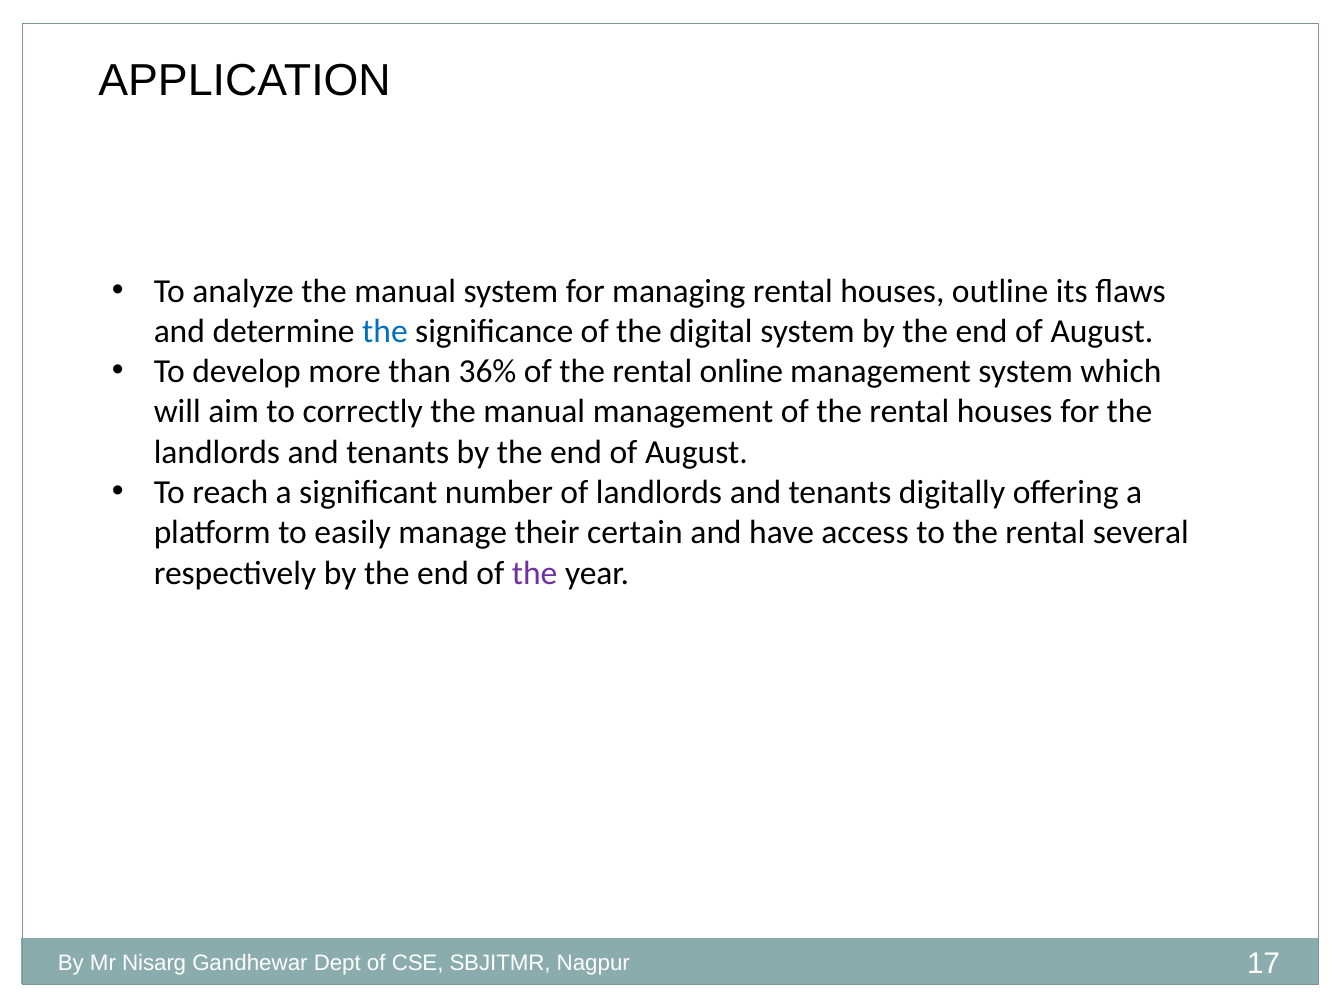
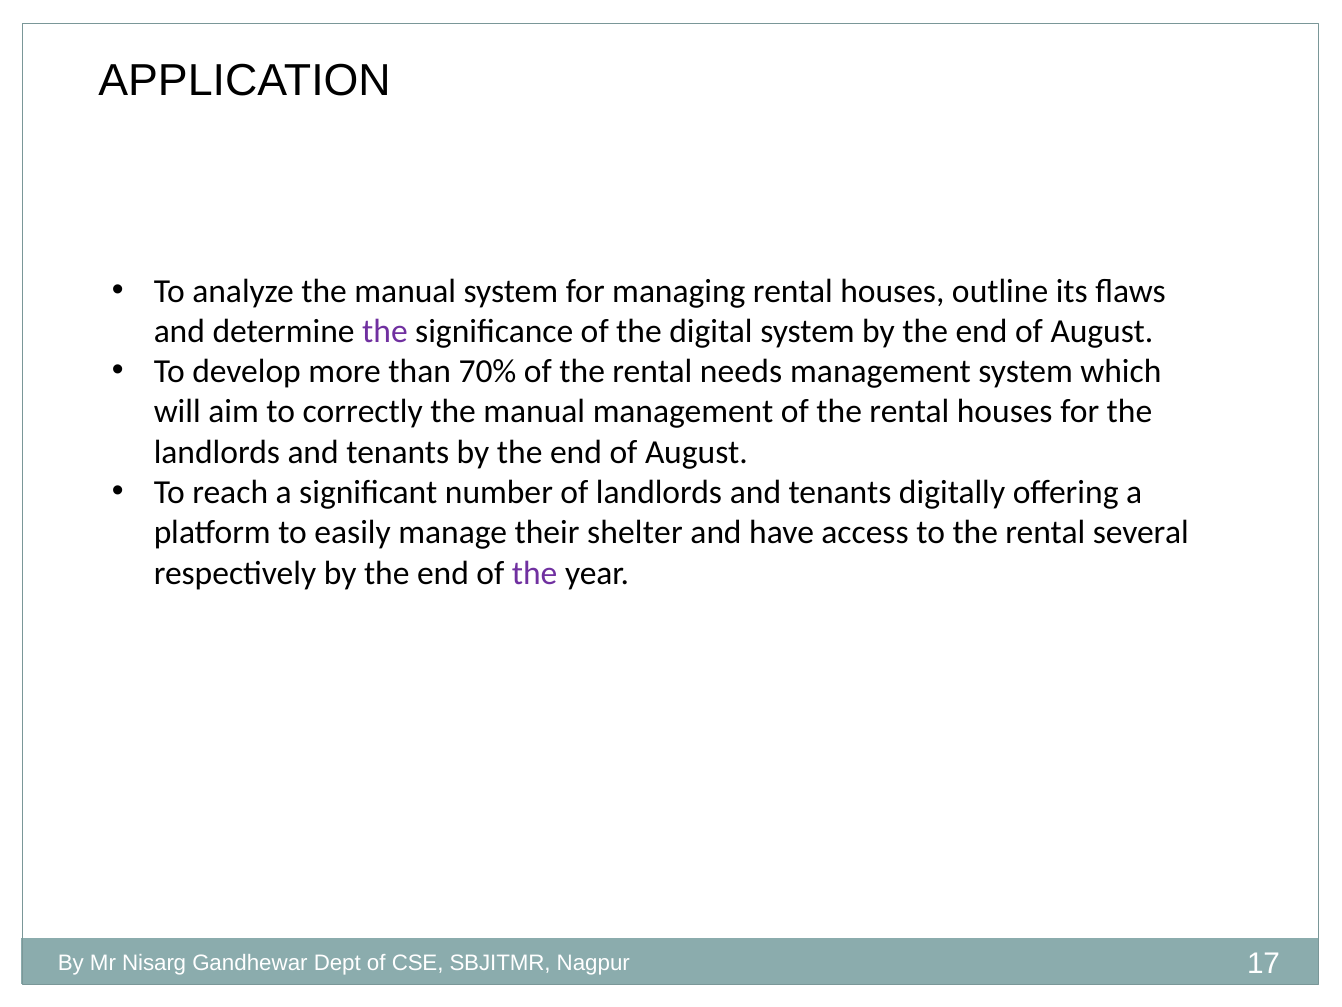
the at (385, 331) colour: blue -> purple
36%: 36% -> 70%
online: online -> needs
certain: certain -> shelter
